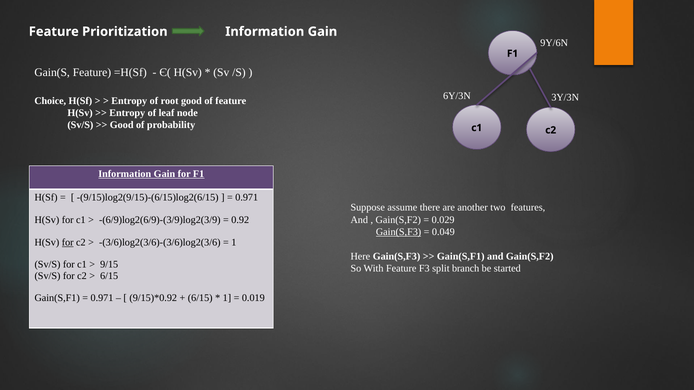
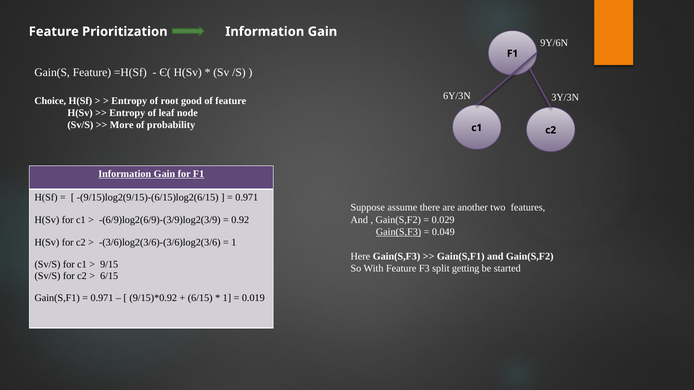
Good at (122, 125): Good -> More
for at (68, 242) underline: present -> none
branch: branch -> getting
